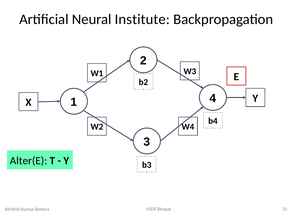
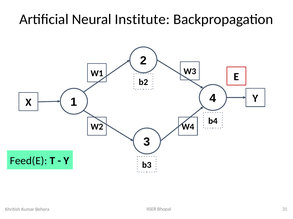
Alter(E: Alter(E -> Feed(E
